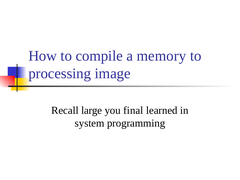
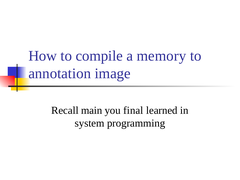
processing: processing -> annotation
large: large -> main
